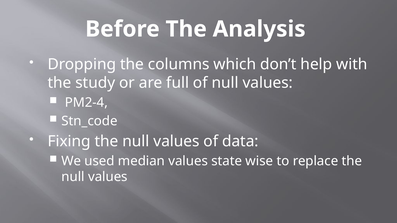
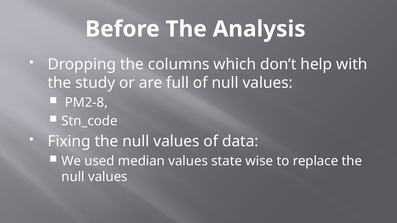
PM2-4: PM2-4 -> PM2-8
